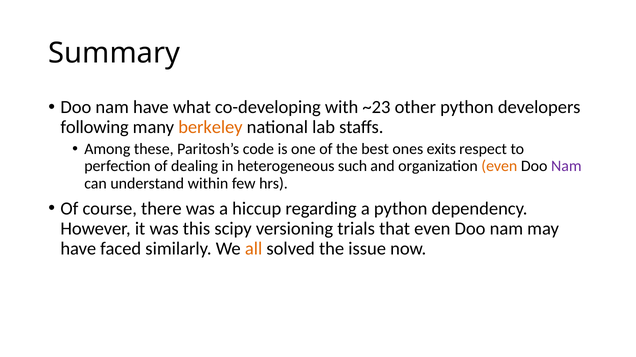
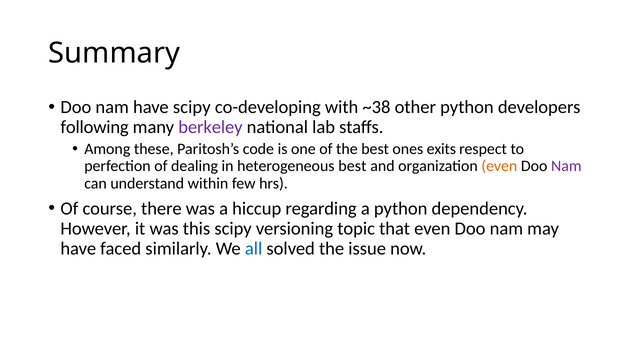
have what: what -> scipy
~23: ~23 -> ~38
berkeley colour: orange -> purple
heterogeneous such: such -> best
trials: trials -> topic
all colour: orange -> blue
